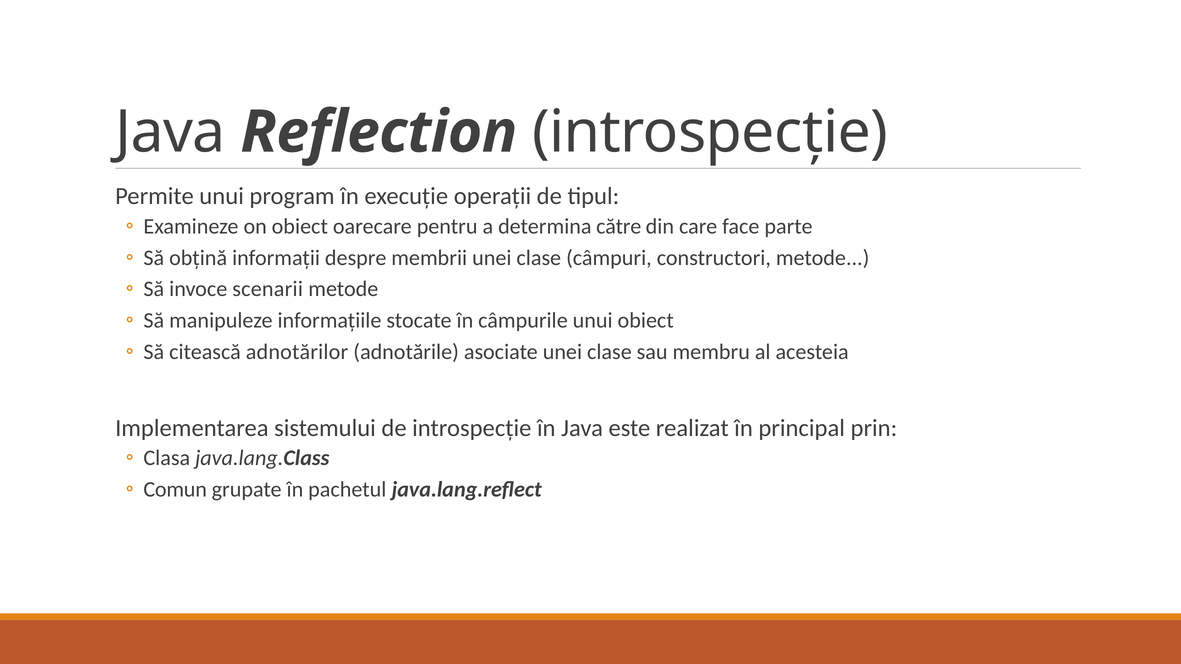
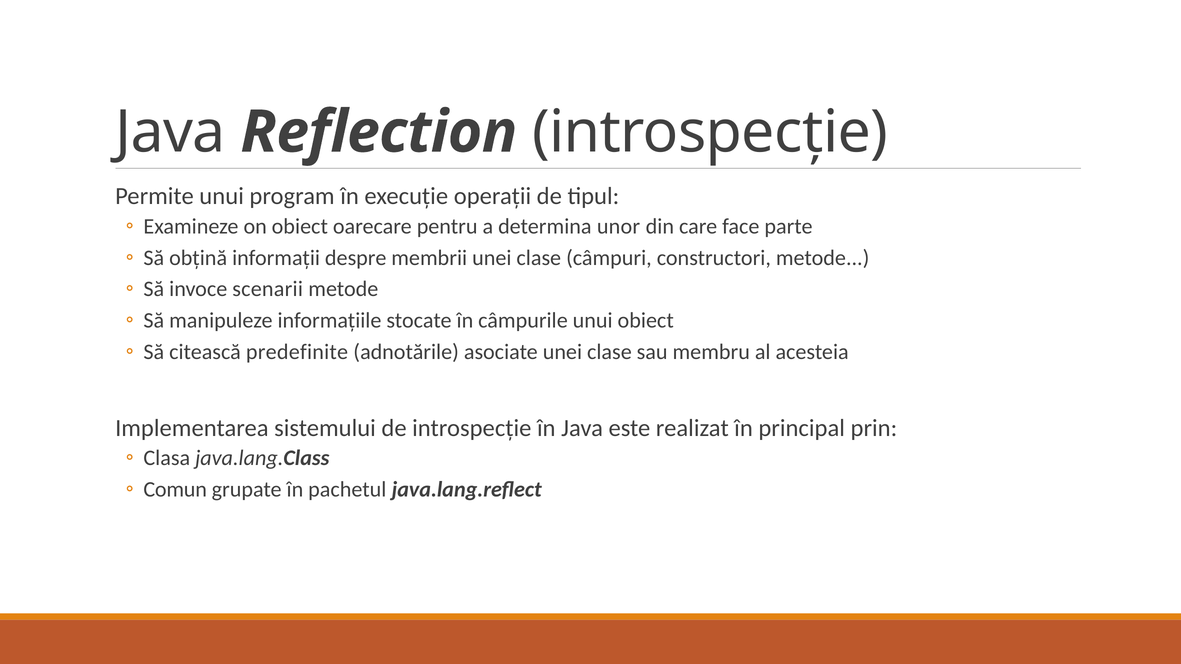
către: către -> unor
adnotărilor: adnotărilor -> predefinite
